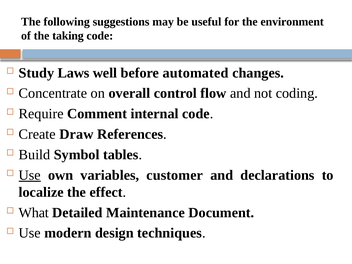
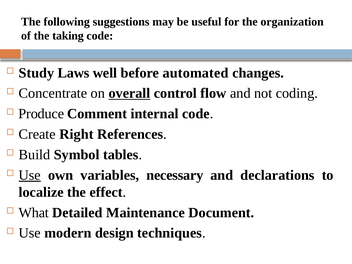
environment: environment -> organization
overall underline: none -> present
Require: Require -> Produce
Draw: Draw -> Right
customer: customer -> necessary
